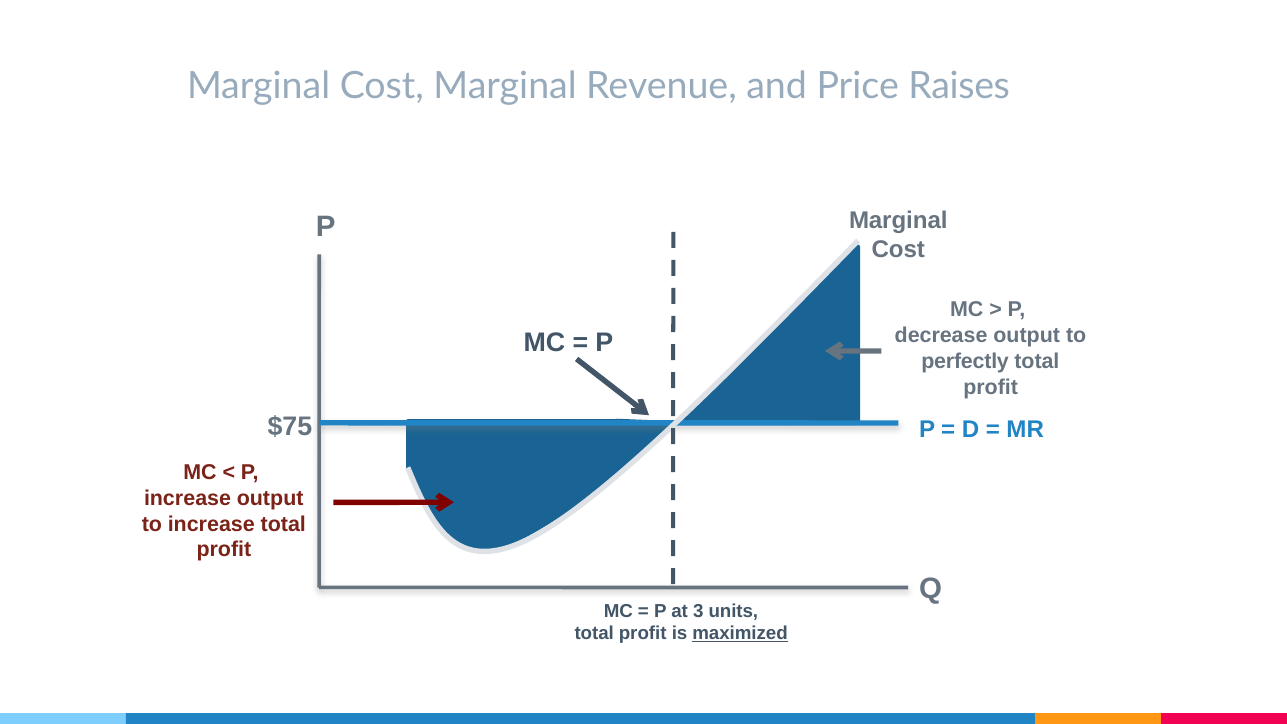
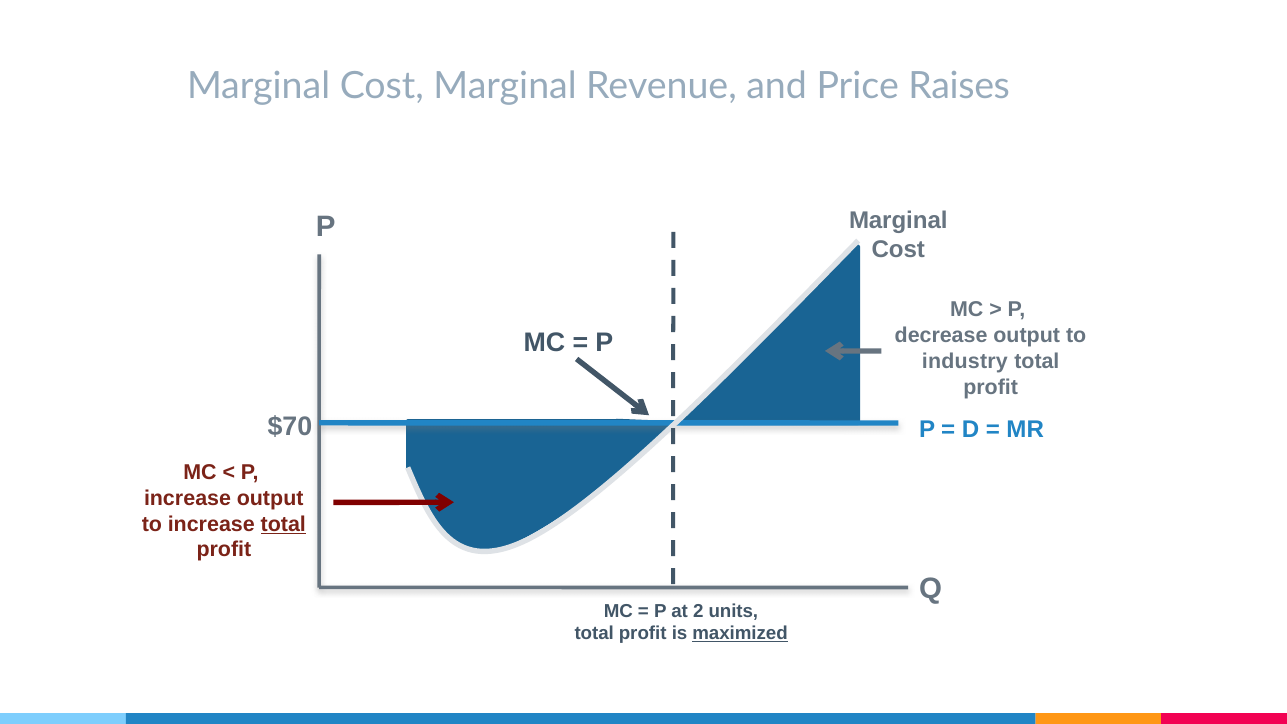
perfectly: perfectly -> industry
$75: $75 -> $70
total at (283, 524) underline: none -> present
3: 3 -> 2
